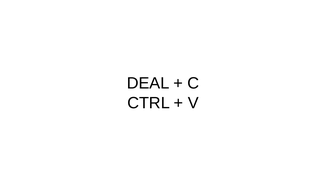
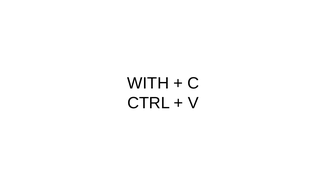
DEAL: DEAL -> WITH
